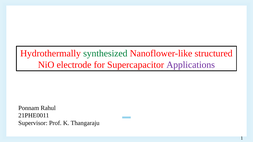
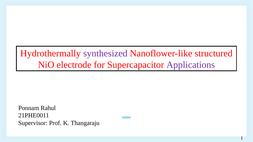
synthesized colour: green -> purple
